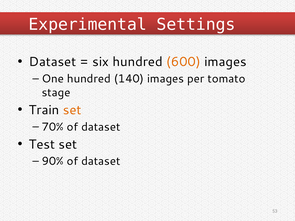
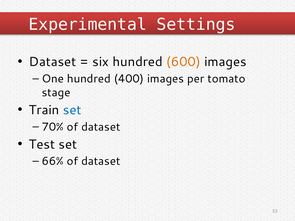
140: 140 -> 400
set at (72, 110) colour: orange -> blue
90%: 90% -> 66%
